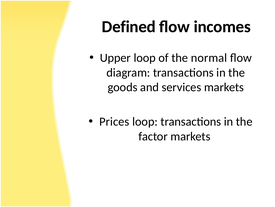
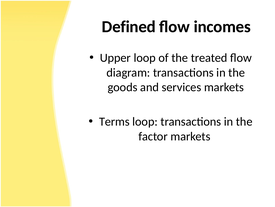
normal: normal -> treated
Prices: Prices -> Terms
